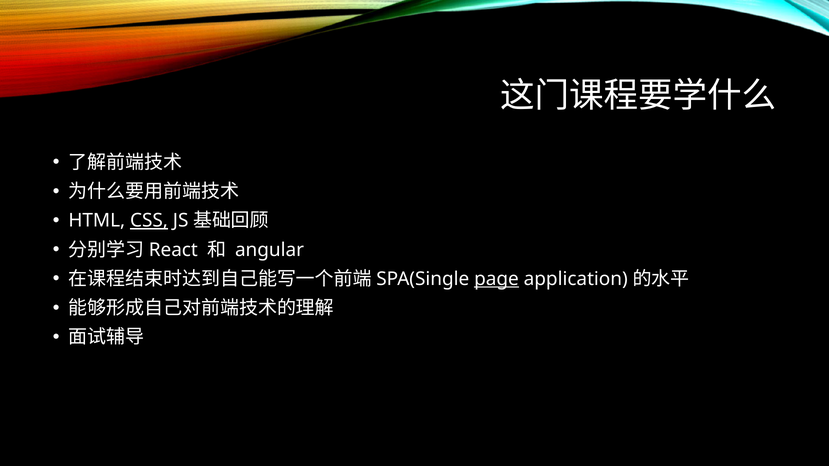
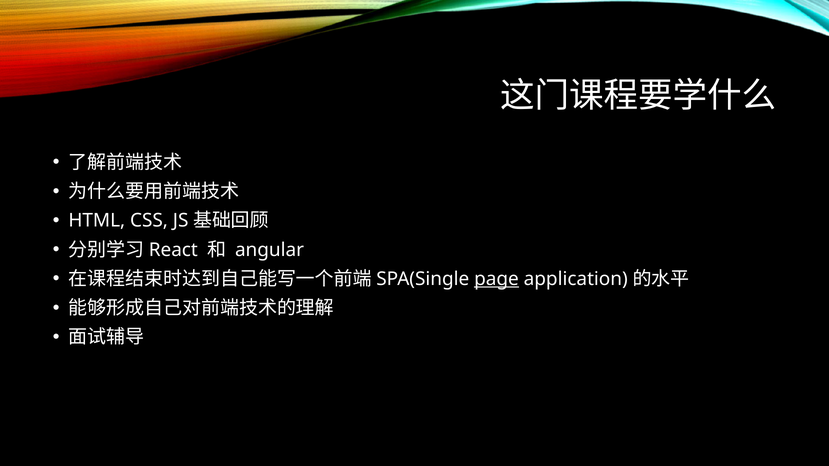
CSS underline: present -> none
